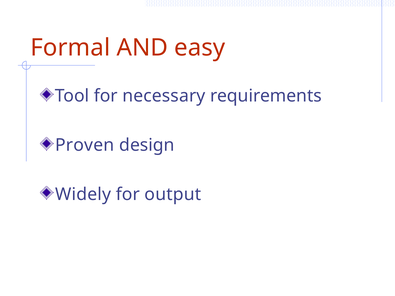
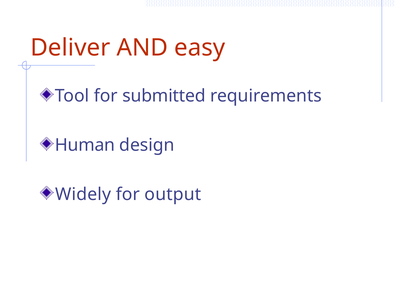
Formal: Formal -> Deliver
necessary: necessary -> submitted
Proven: Proven -> Human
